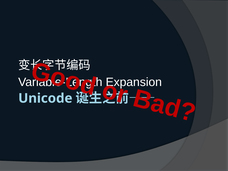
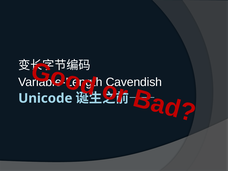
Expansion: Expansion -> Cavendish
